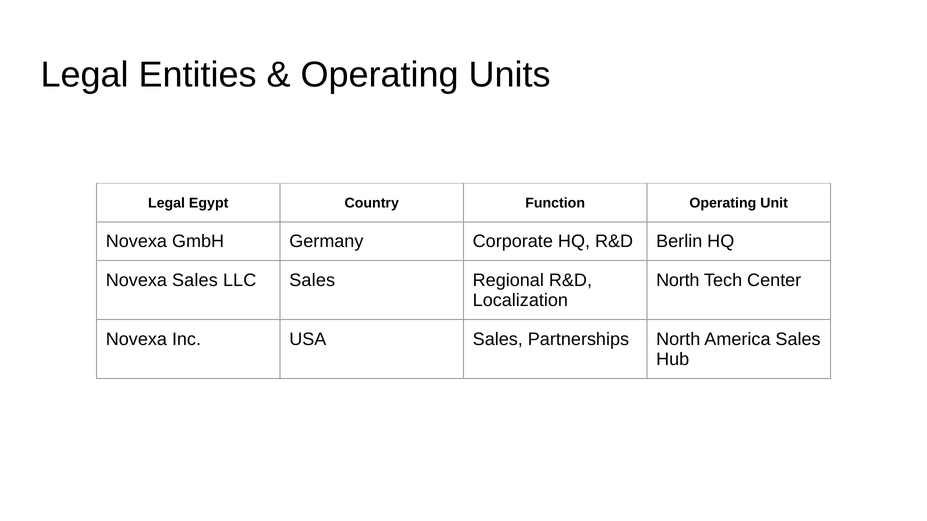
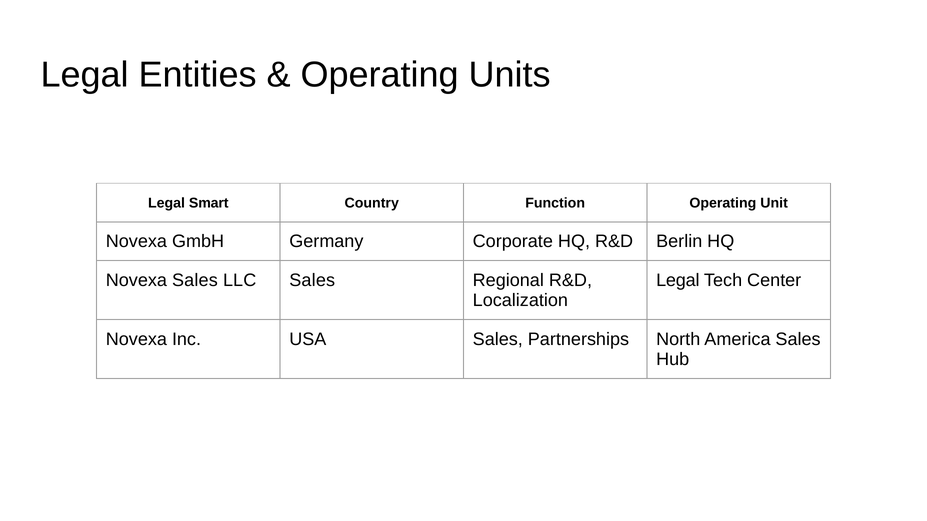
Egypt: Egypt -> Smart
North at (678, 281): North -> Legal
